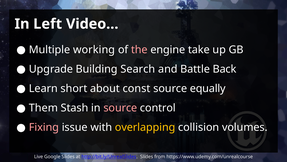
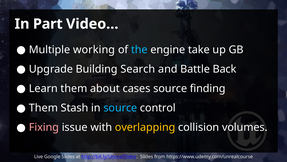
Left: Left -> Part
the colour: pink -> light blue
Learn short: short -> them
const: const -> cases
equally: equally -> finding
source at (120, 108) colour: pink -> light blue
